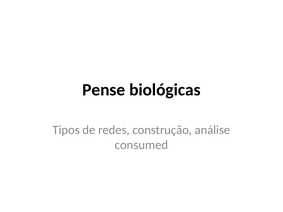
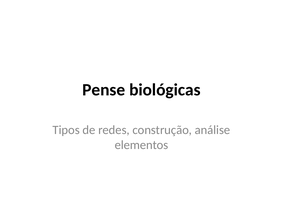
consumed: consumed -> elementos
